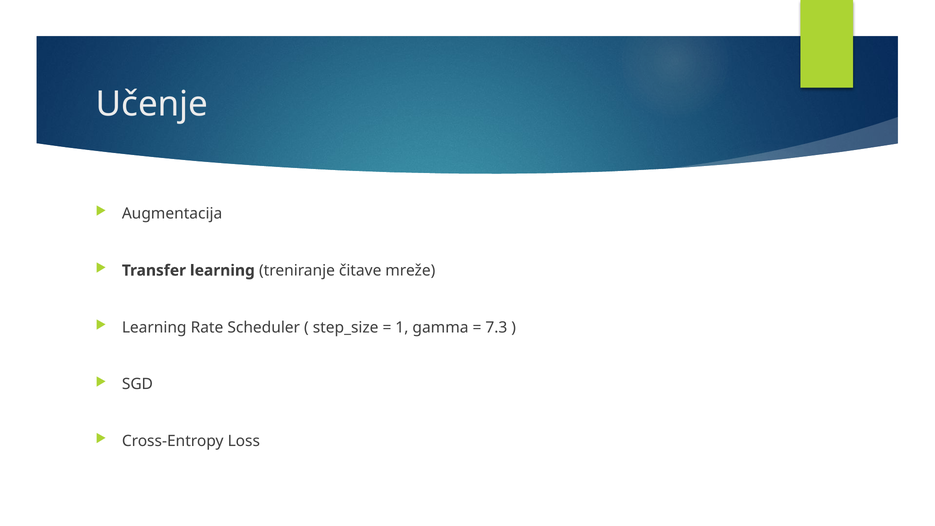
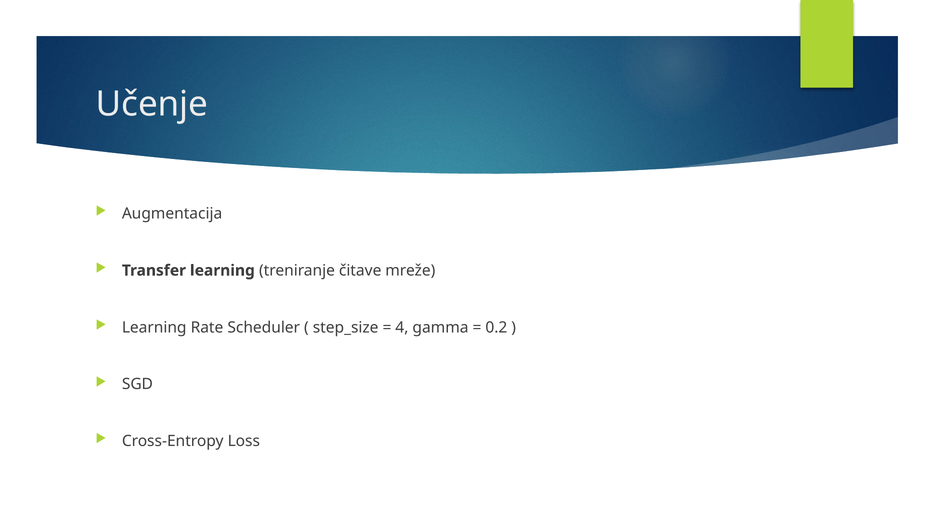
1: 1 -> 4
7.3: 7.3 -> 0.2
